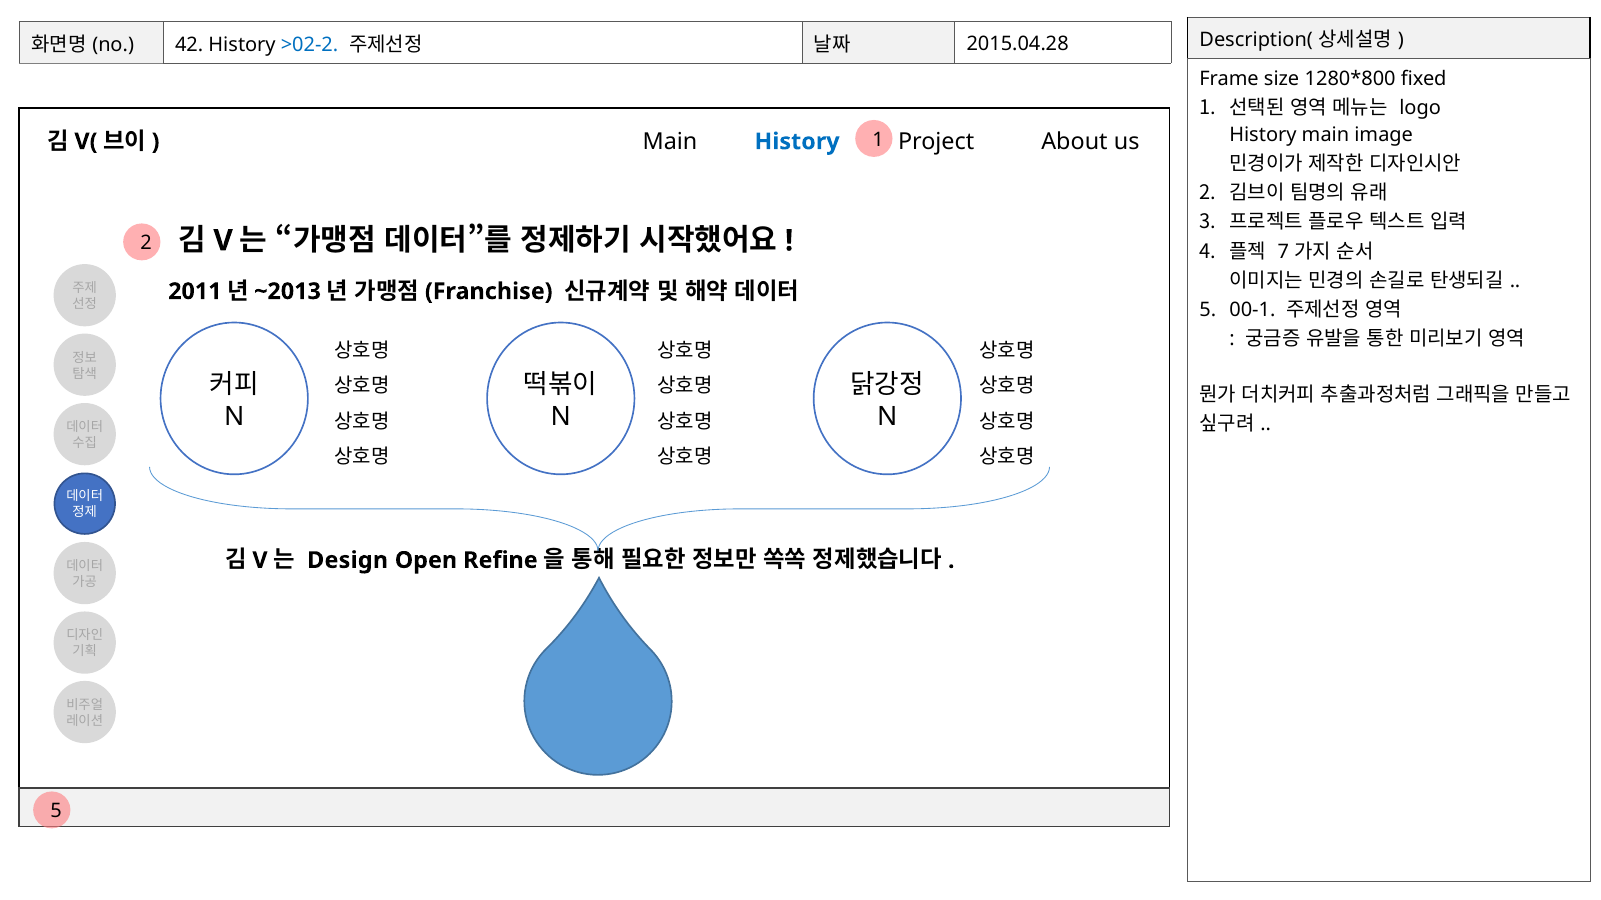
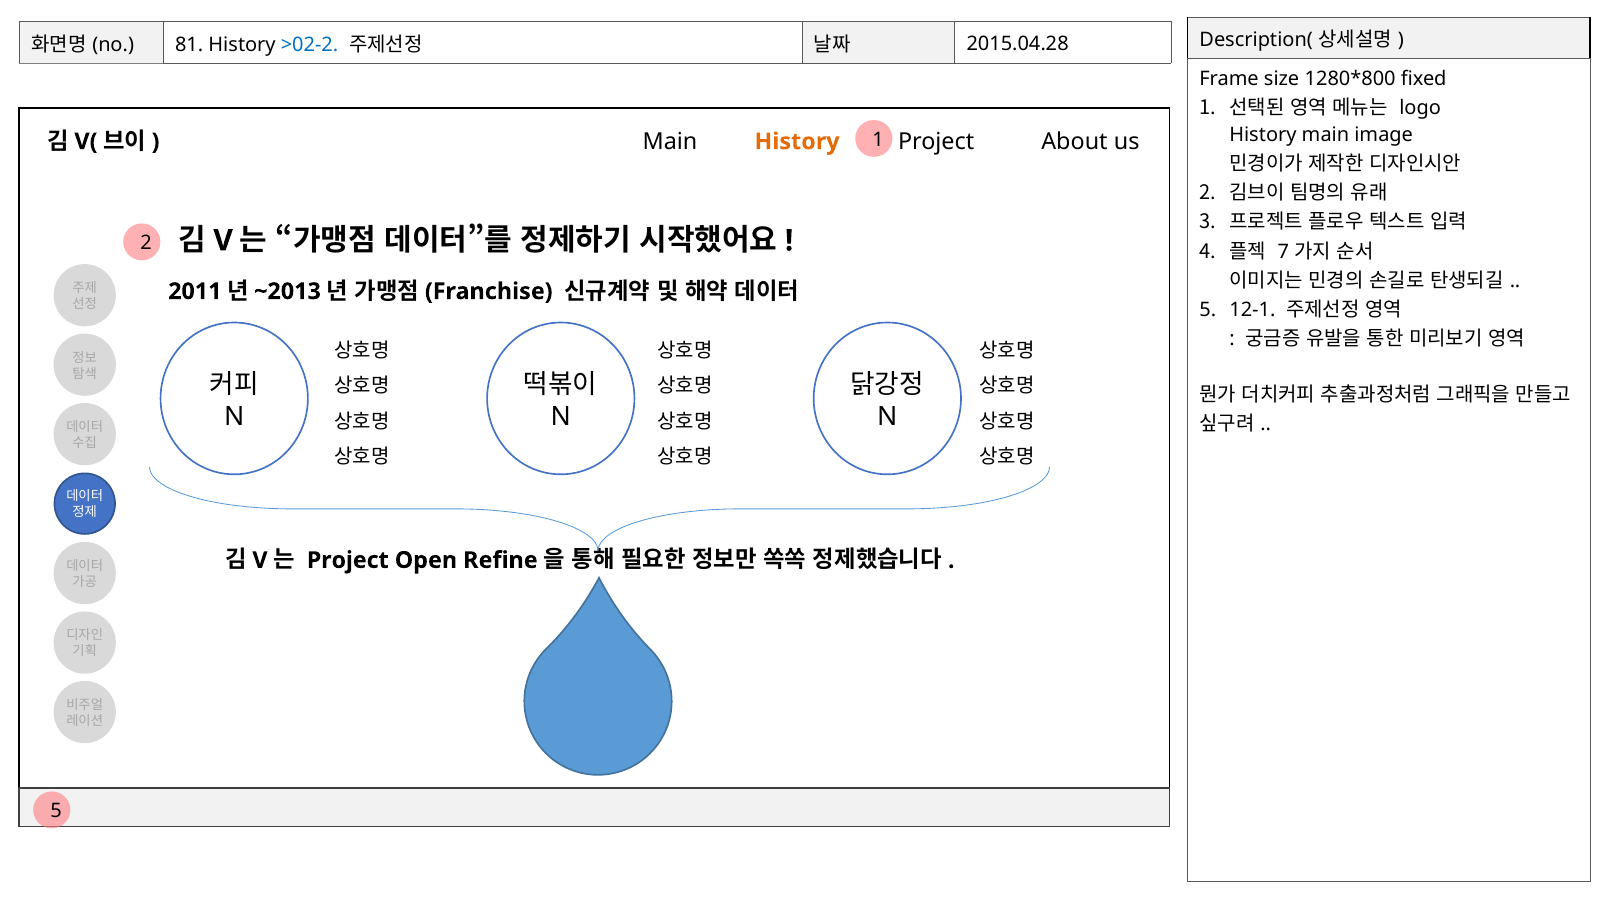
42: 42 -> 81
History at (797, 142) colour: blue -> orange
00-1: 00-1 -> 12-1
Design at (348, 561): Design -> Project
